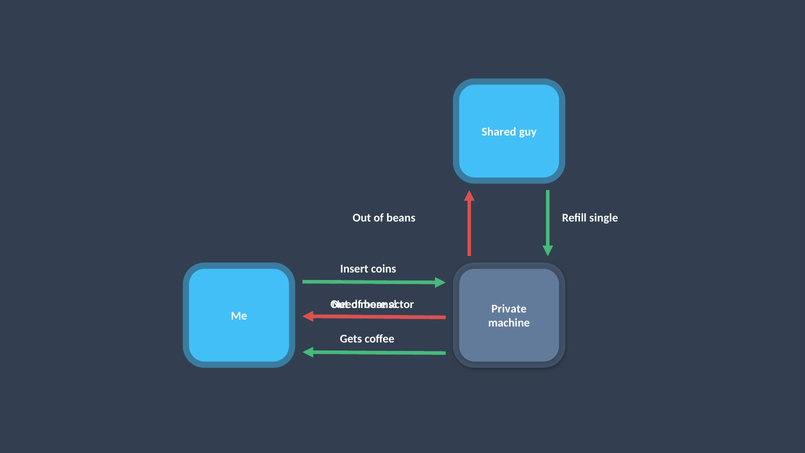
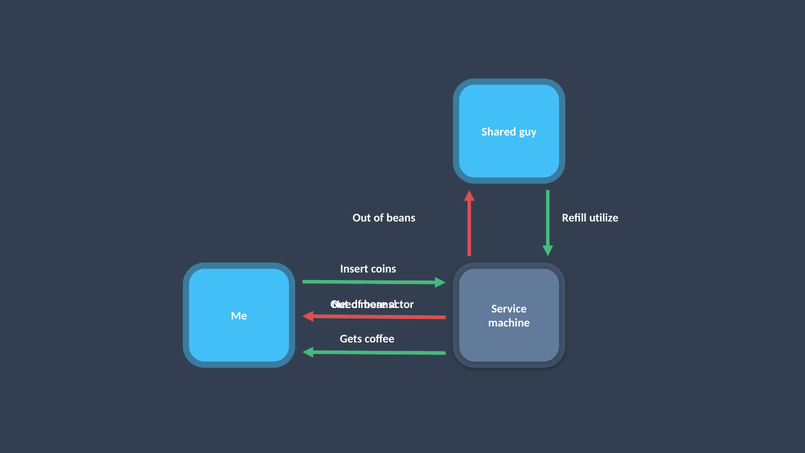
single: single -> utilize
Private: Private -> Service
